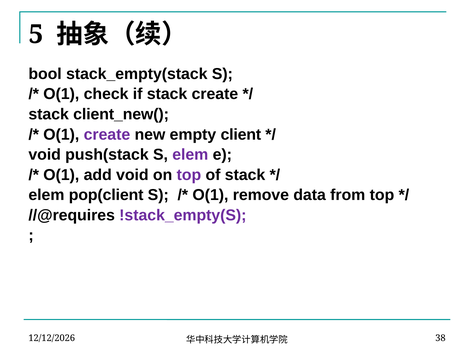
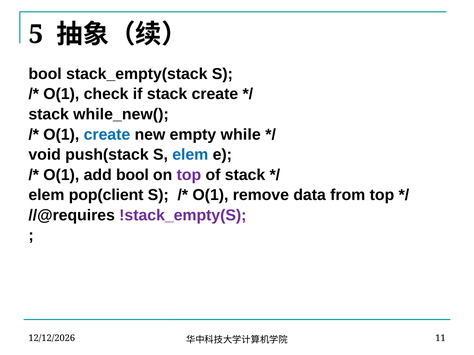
client_new(: client_new( -> while_new(
create at (107, 135) colour: purple -> blue
client: client -> while
elem at (190, 155) colour: purple -> blue
add void: void -> bool
38: 38 -> 11
